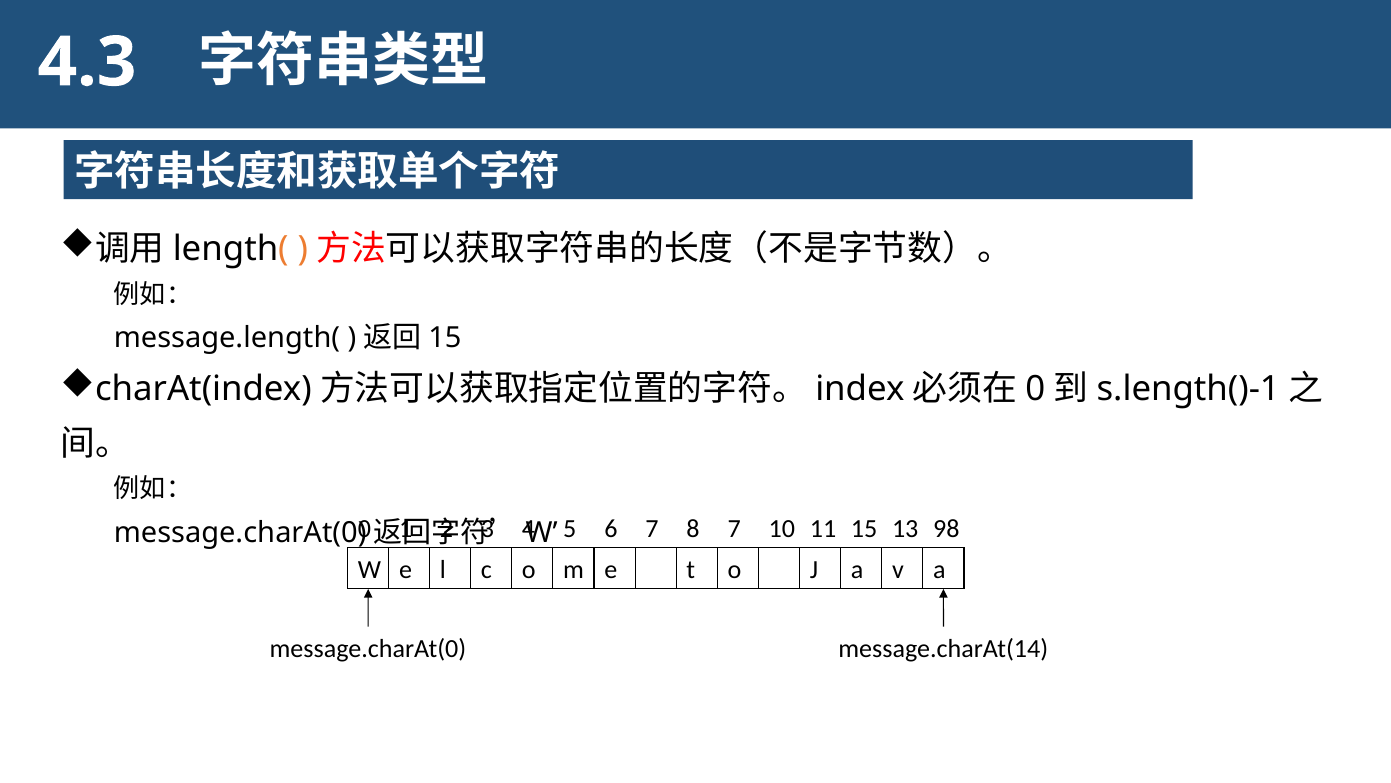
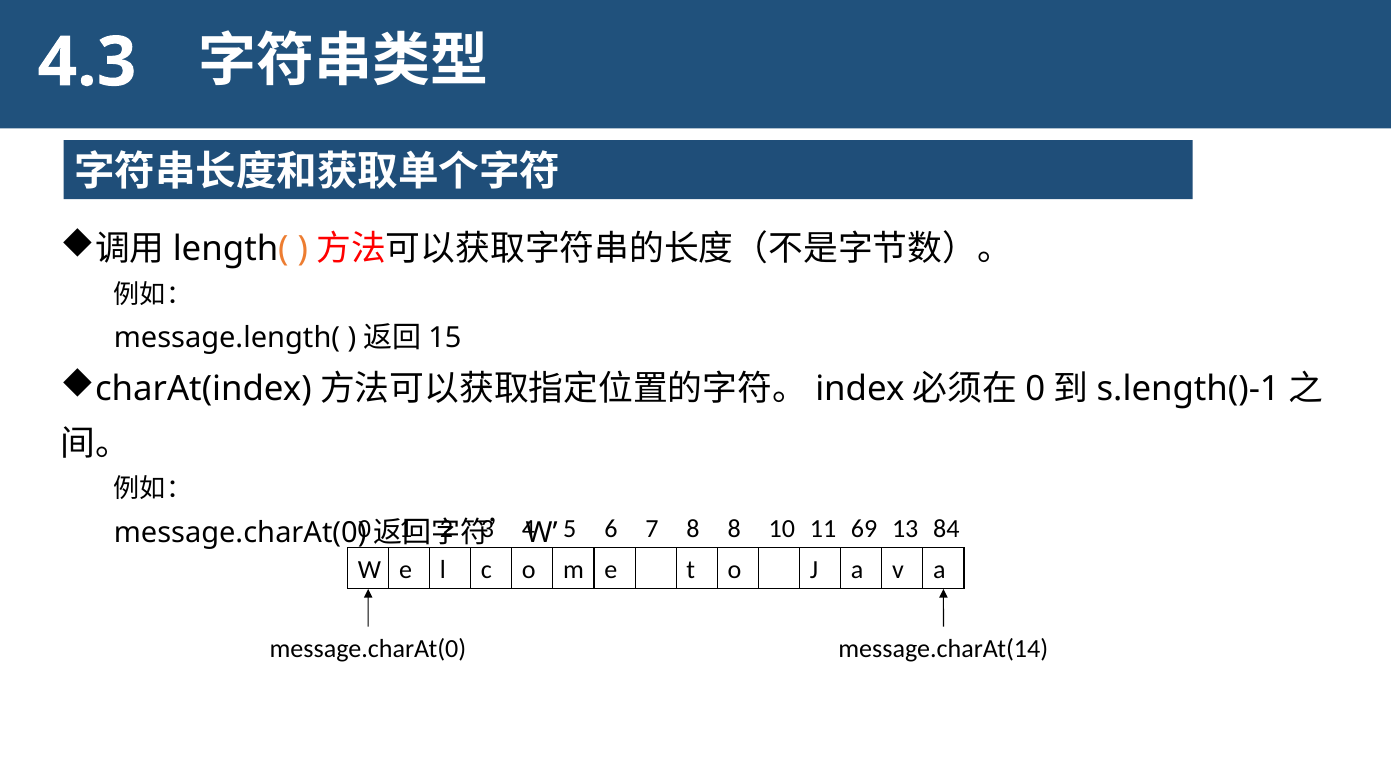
8 7: 7 -> 8
11 15: 15 -> 69
98: 98 -> 84
